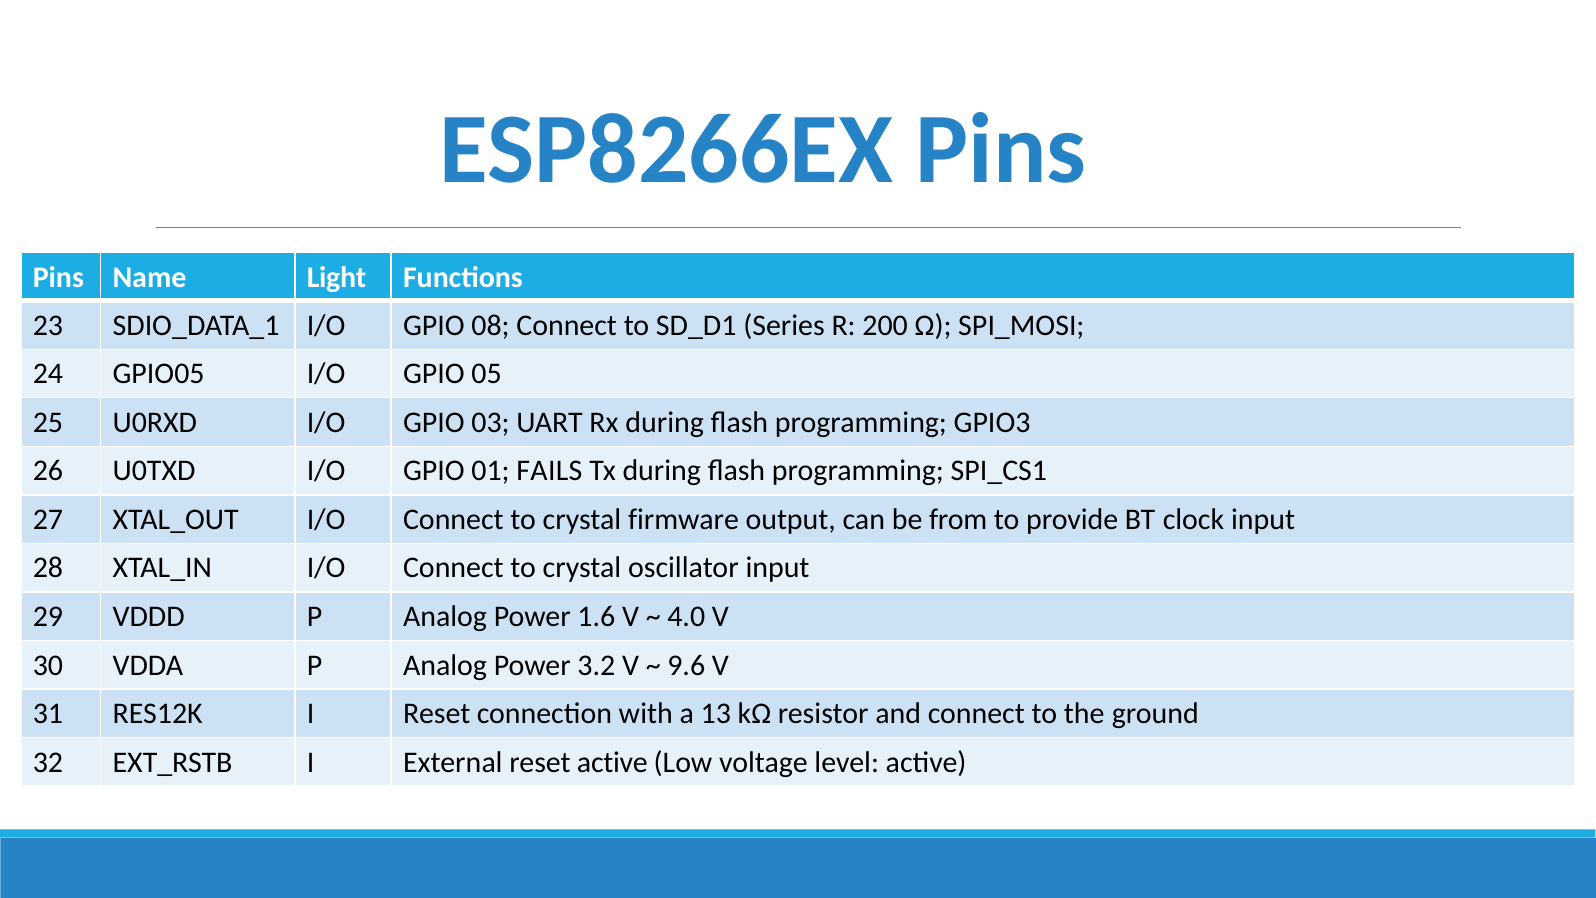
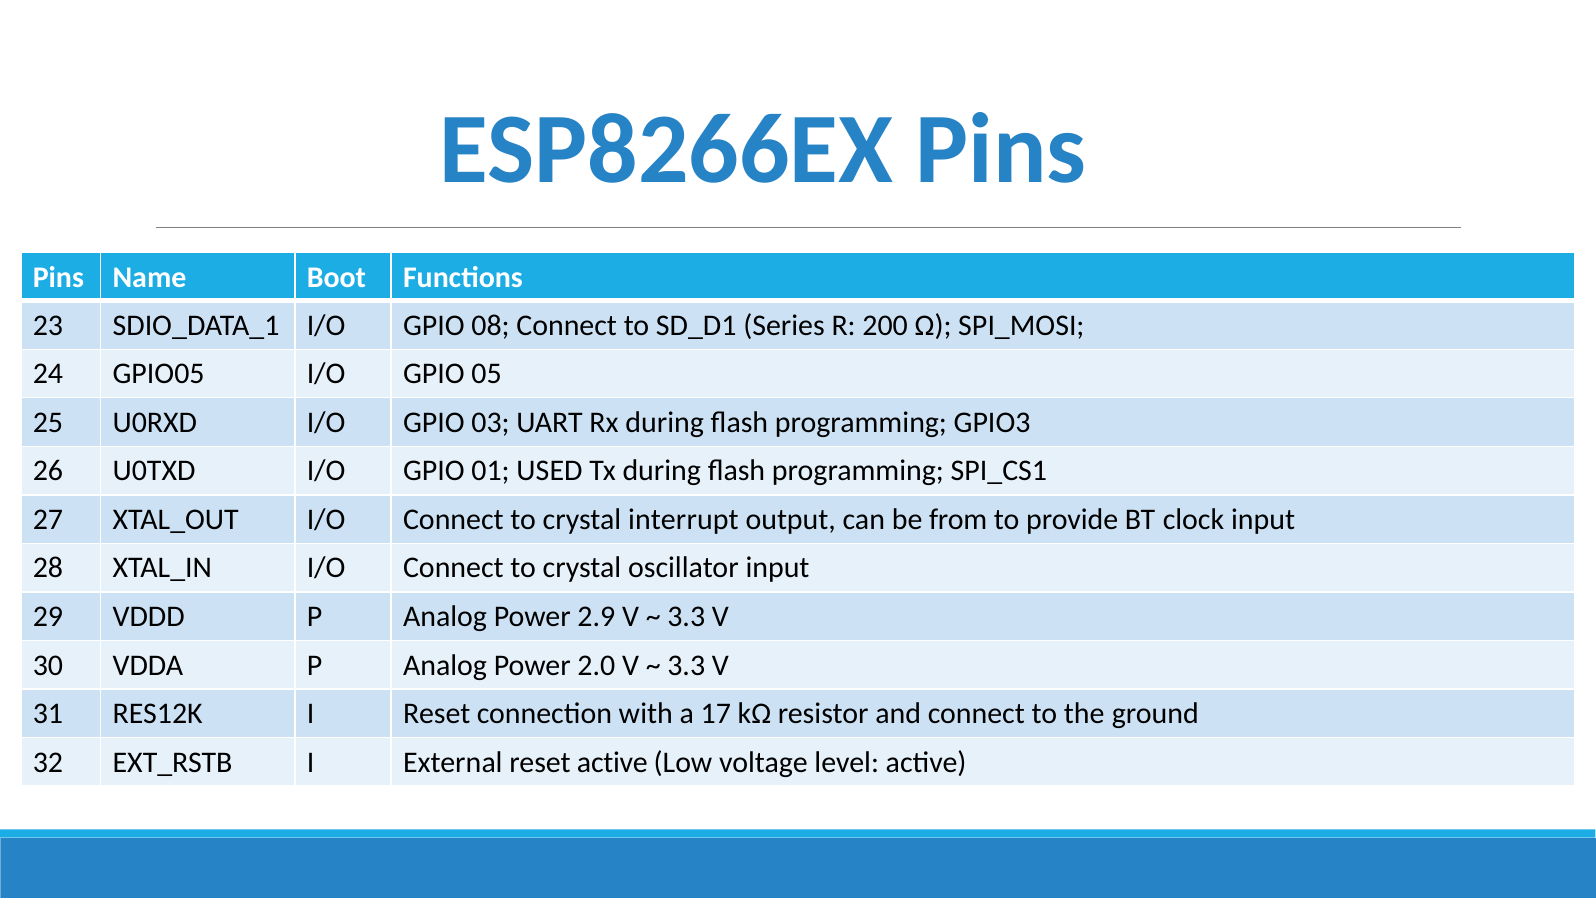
Light: Light -> Boot
FAILS: FAILS -> USED
firmware: firmware -> interrupt
1.6: 1.6 -> 2.9
4.0 at (686, 616): 4.0 -> 3.3
3.2: 3.2 -> 2.0
9.6 at (686, 665): 9.6 -> 3.3
13: 13 -> 17
